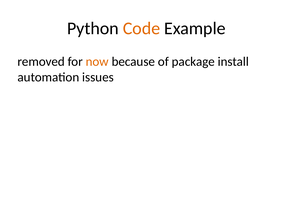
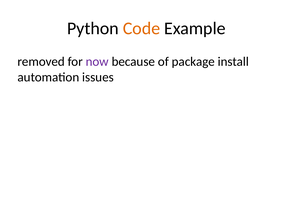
now colour: orange -> purple
